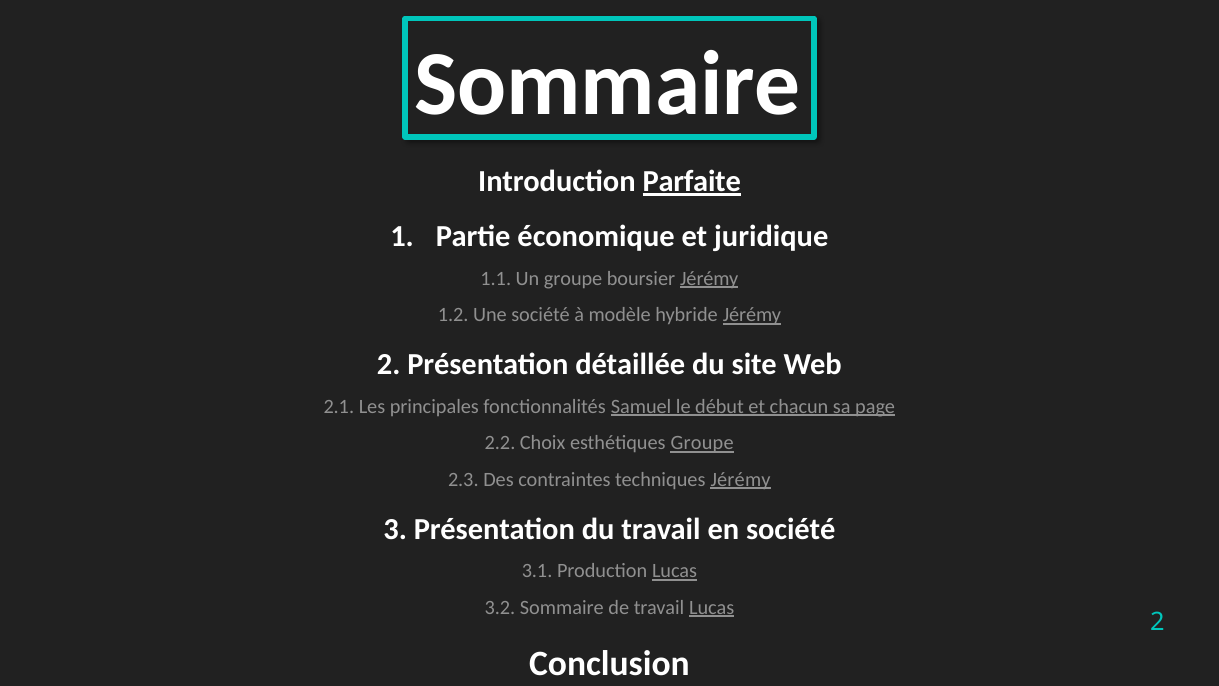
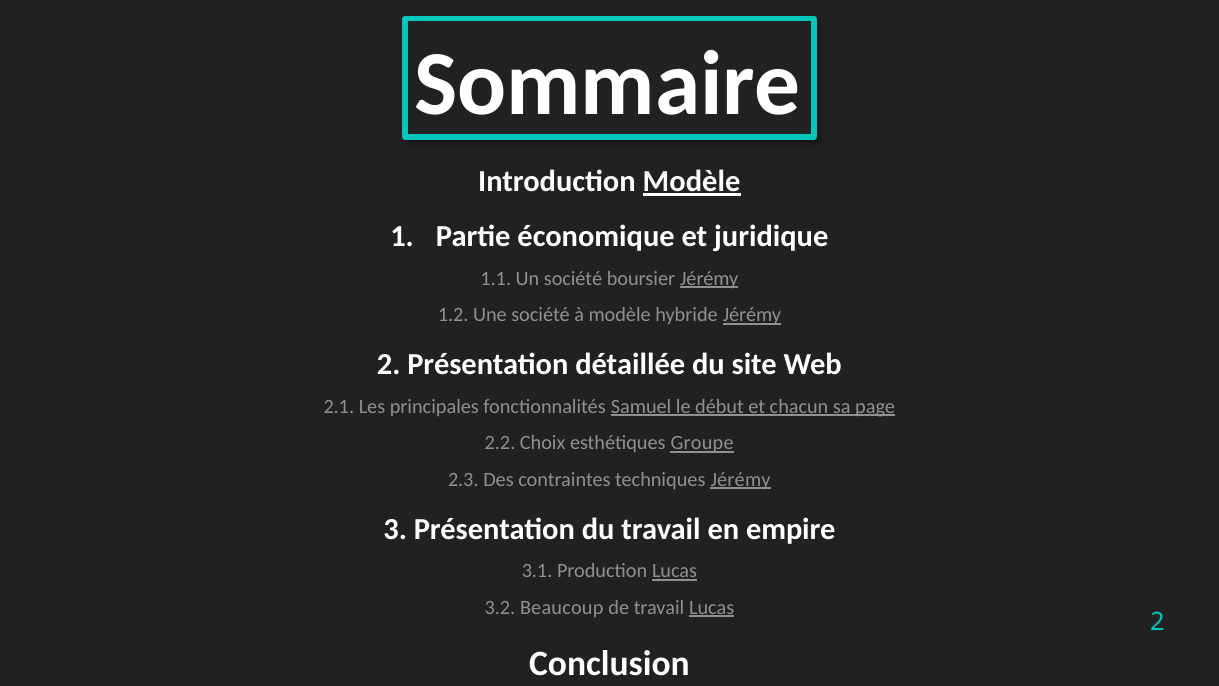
Introduction Parfaite: Parfaite -> Modèle
Un groupe: groupe -> société
en société: société -> empire
3.2 Sommaire: Sommaire -> Beaucoup
